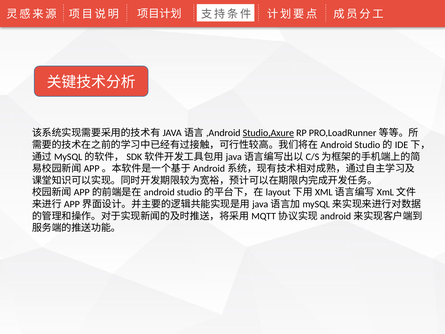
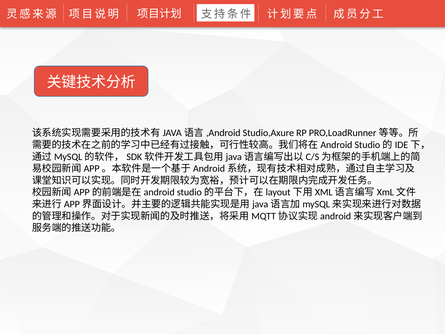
Studio,Axure underline: present -> none
